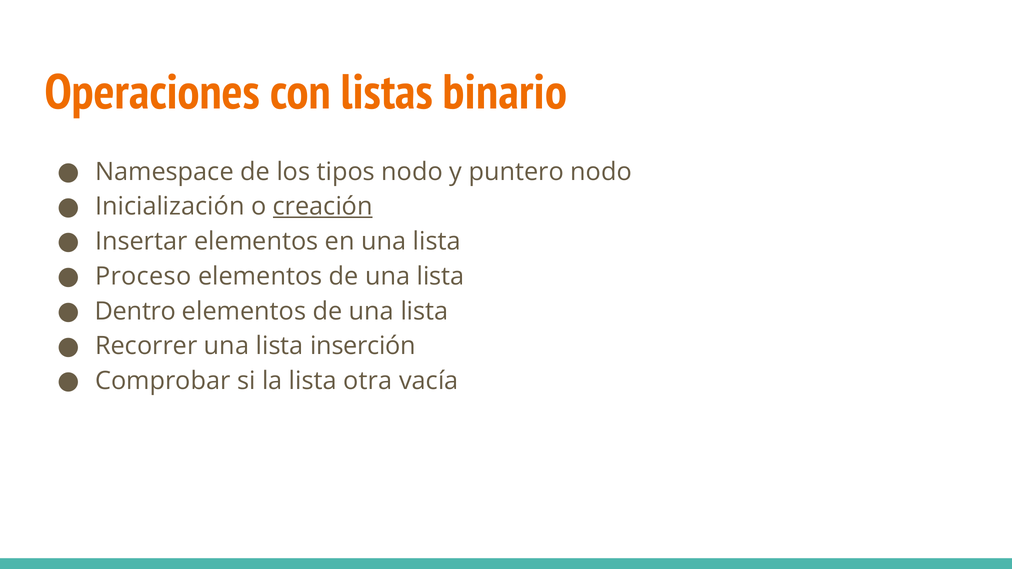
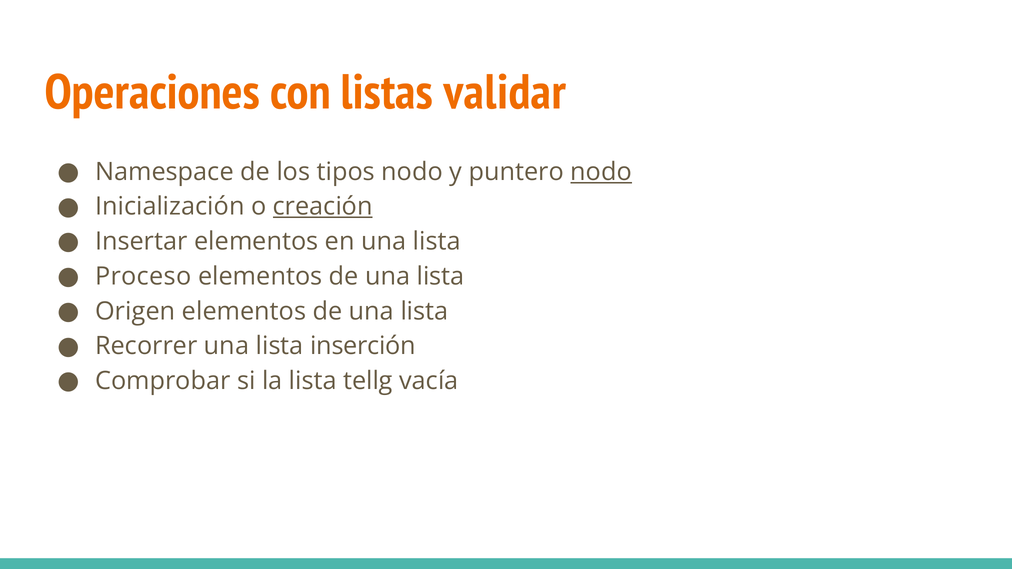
binario: binario -> validar
nodo at (601, 172) underline: none -> present
Dentro: Dentro -> Origen
otra: otra -> tellg
